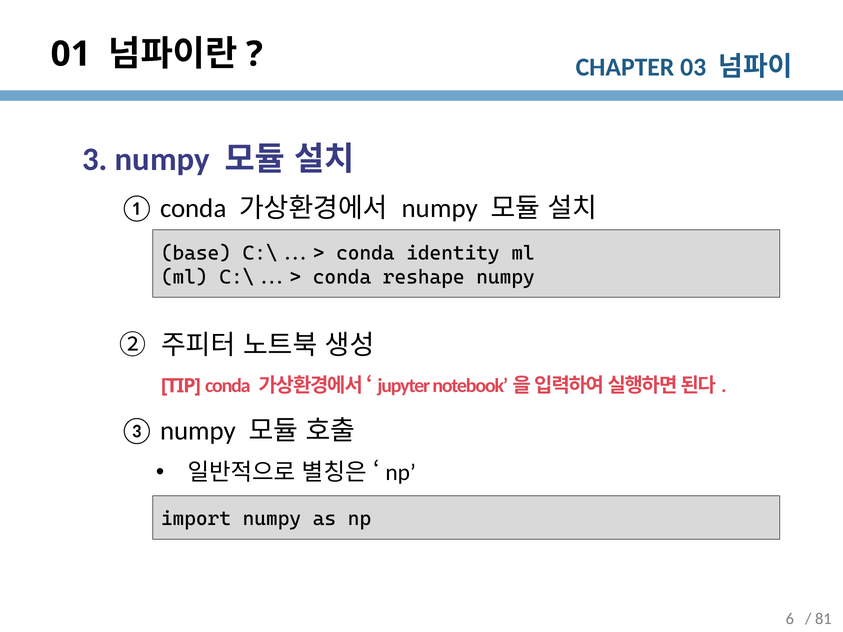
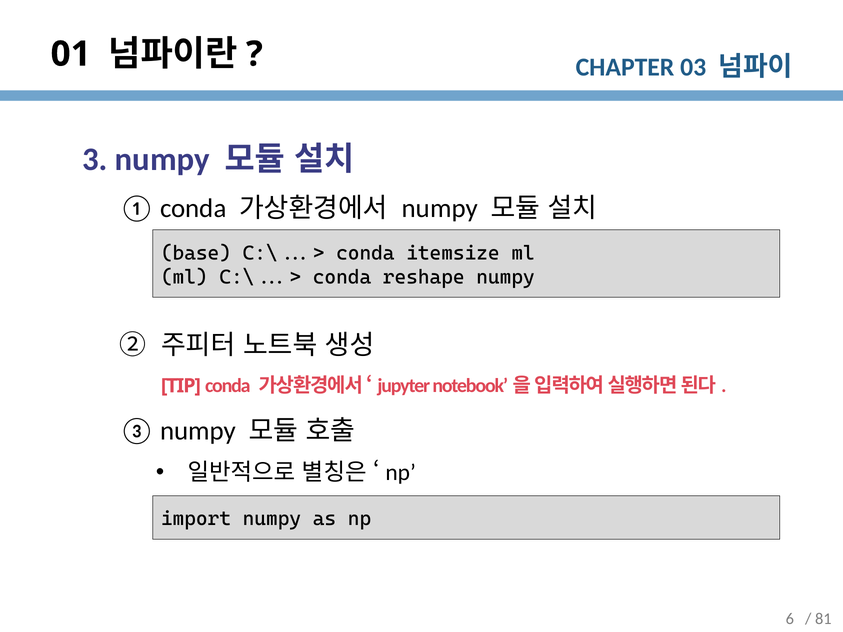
identity: identity -> itemsize
